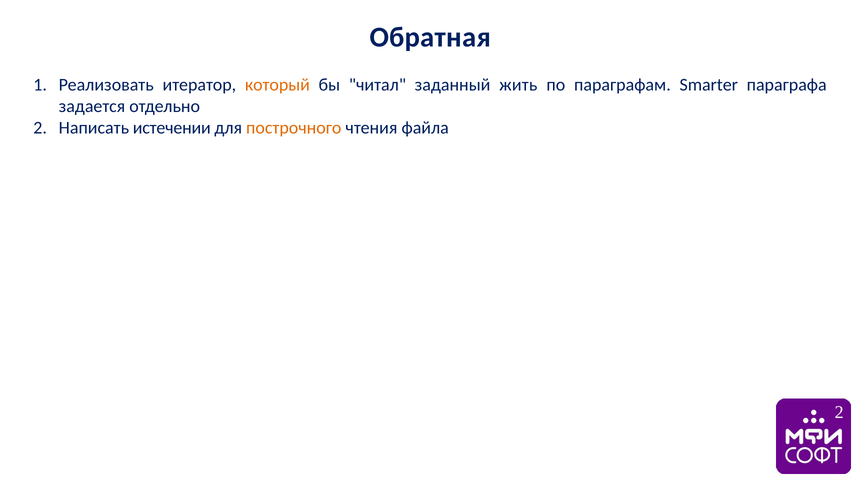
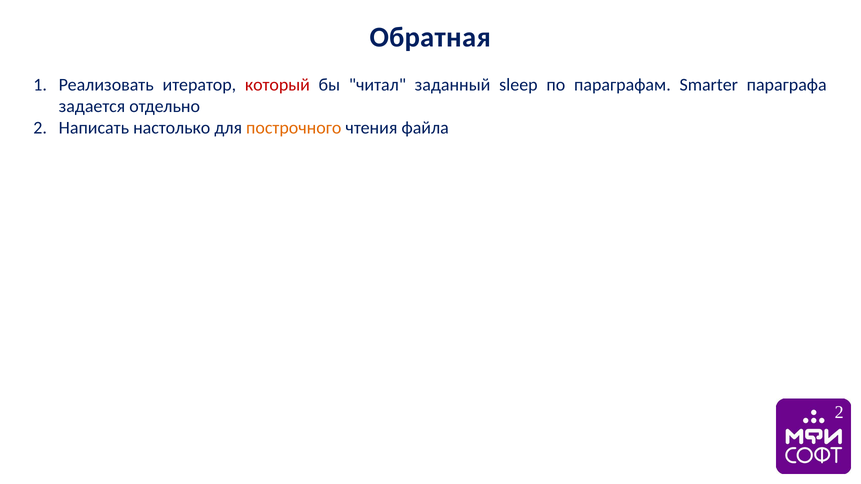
который colour: orange -> red
жить: жить -> sleep
истечении: истечении -> настолько
